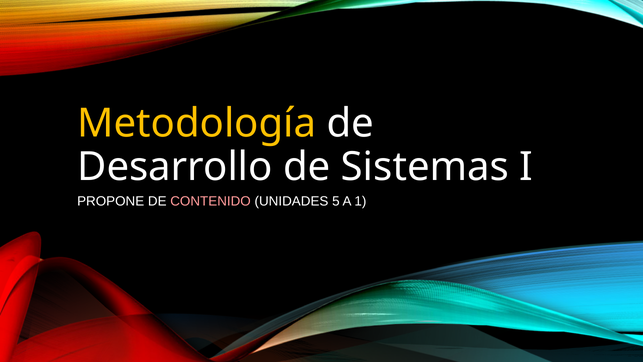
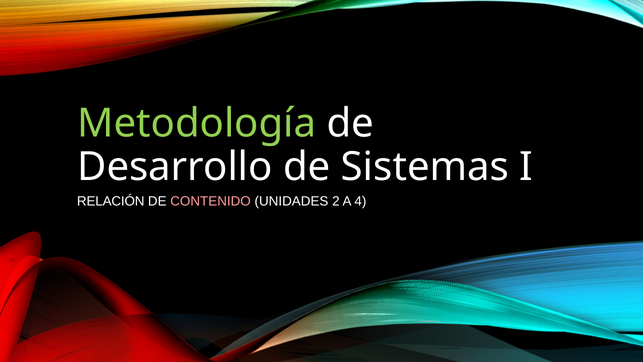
Metodología colour: yellow -> light green
PROPONE: PROPONE -> RELACIÓN
5: 5 -> 2
1: 1 -> 4
